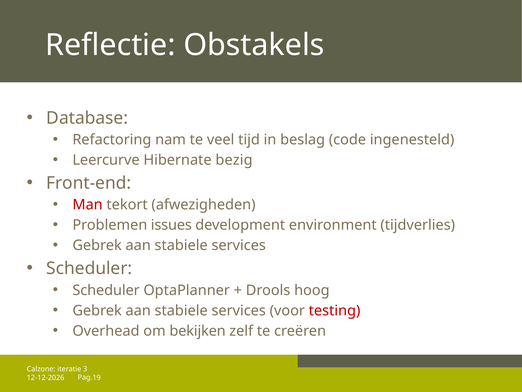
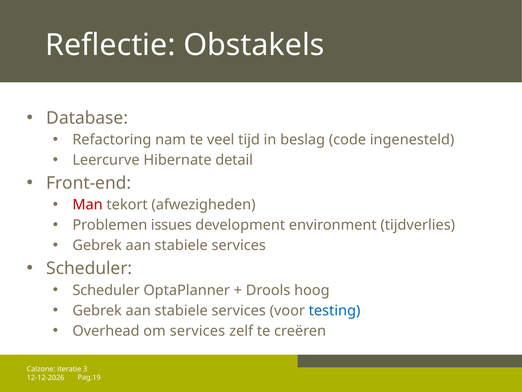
bezig: bezig -> detail
testing colour: red -> blue
om bekijken: bekijken -> services
